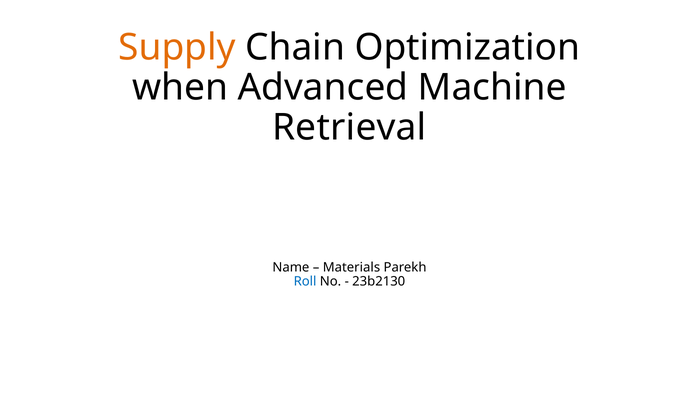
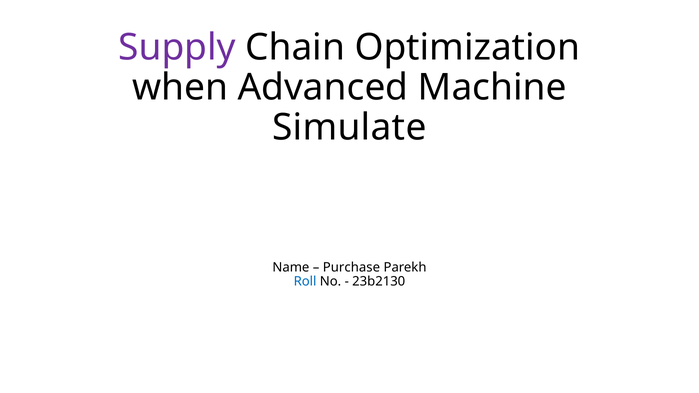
Supply colour: orange -> purple
Retrieval: Retrieval -> Simulate
Materials: Materials -> Purchase
